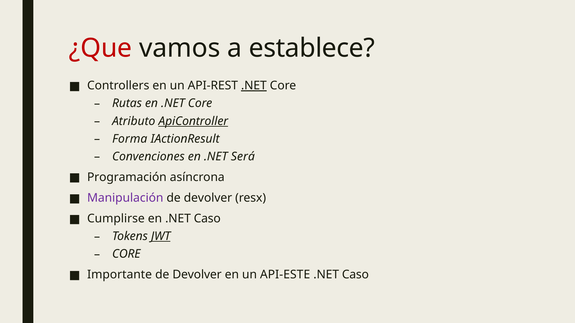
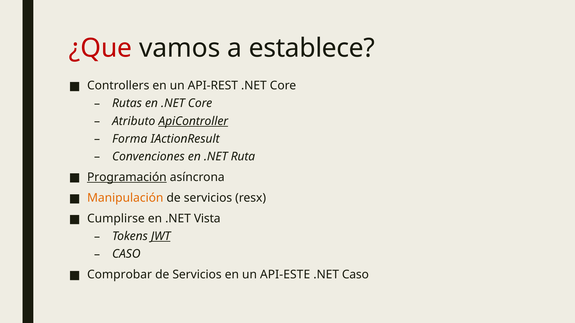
.NET at (254, 86) underline: present -> none
Será: Será -> Ruta
Programación underline: none -> present
Manipulación colour: purple -> orange
devolver at (208, 198): devolver -> servicios
en .NET Caso: Caso -> Vista
CORE at (126, 254): CORE -> CASO
Importante: Importante -> Comprobar
Devolver at (197, 275): Devolver -> Servicios
